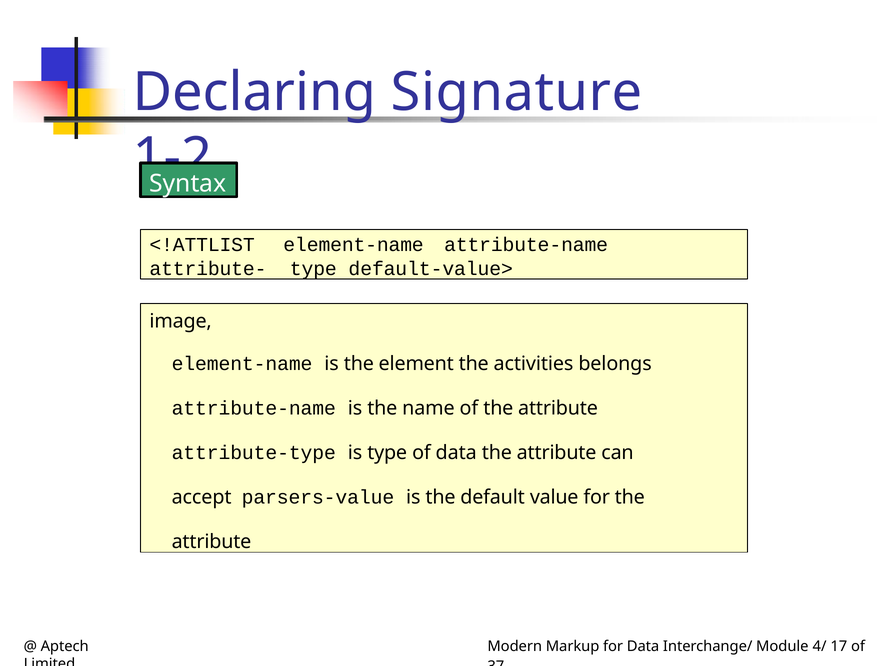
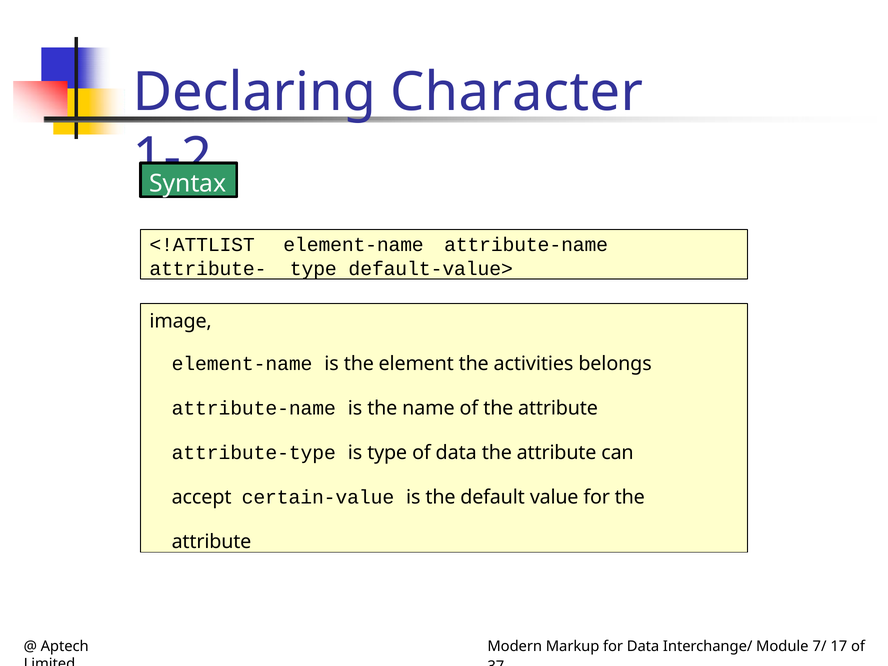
Signature: Signature -> Character
parsers-value: parsers-value -> certain-value
4/: 4/ -> 7/
